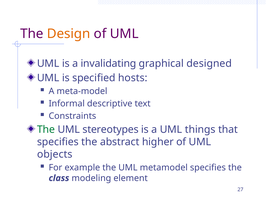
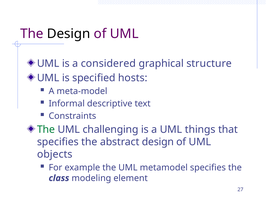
Design at (69, 34) colour: orange -> black
invalidating: invalidating -> considered
designed: designed -> structure
stereotypes: stereotypes -> challenging
abstract higher: higher -> design
